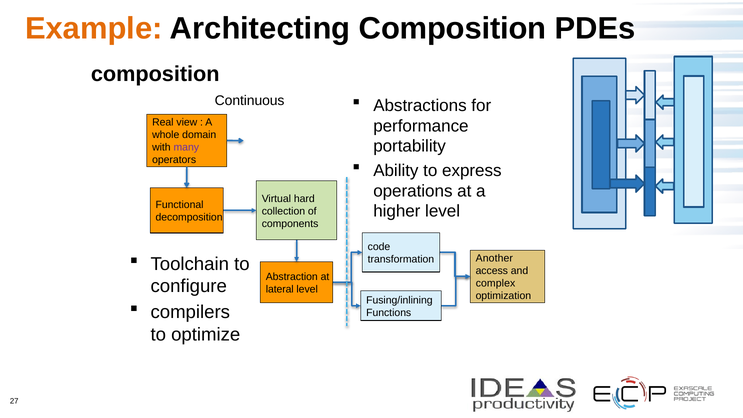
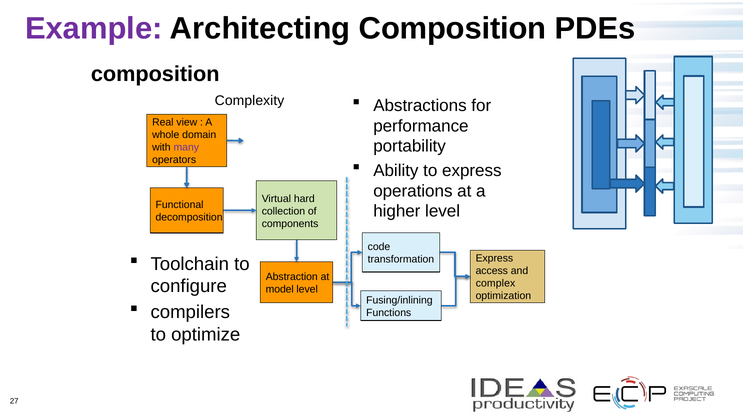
Example colour: orange -> purple
Continuous: Continuous -> Complexity
Another at (494, 258): Another -> Express
lateral: lateral -> model
